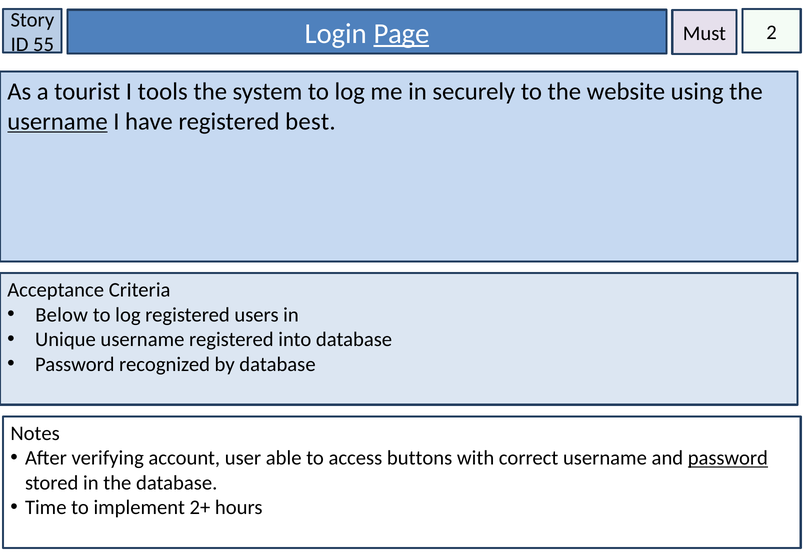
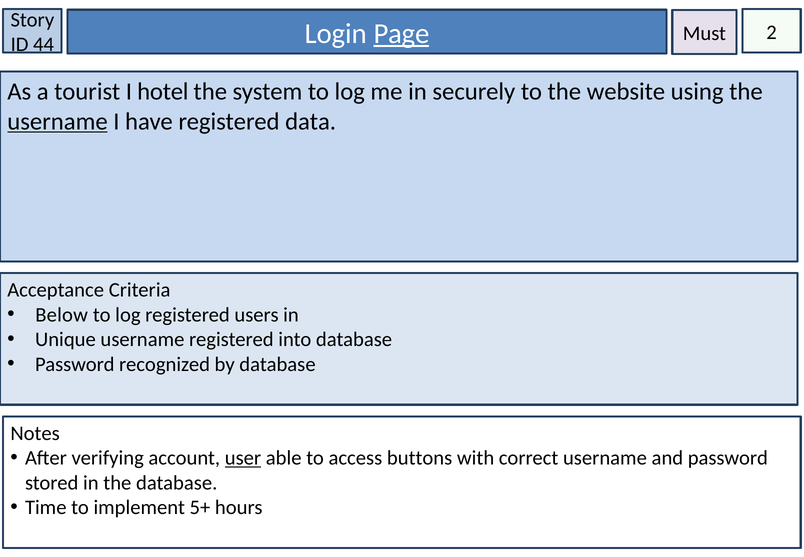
55: 55 -> 44
tools: tools -> hotel
best: best -> data
user underline: none -> present
password at (728, 458) underline: present -> none
2+: 2+ -> 5+
